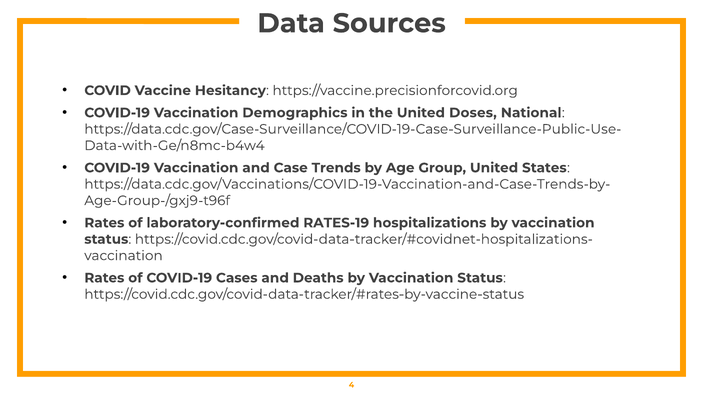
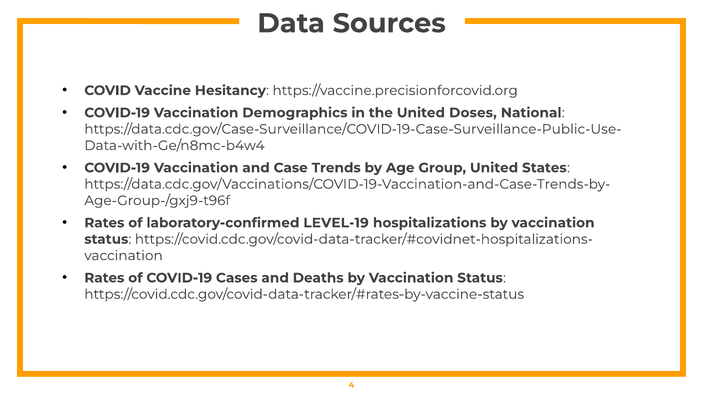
RATES-19: RATES-19 -> LEVEL-19
